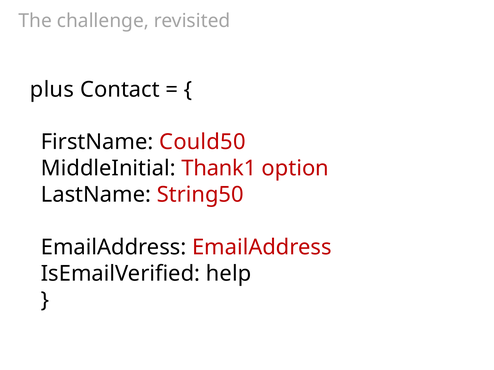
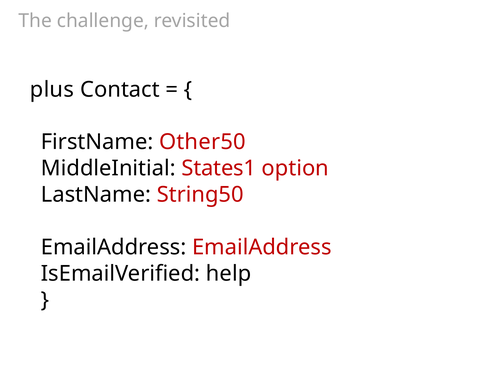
Could50: Could50 -> Other50
Thank1: Thank1 -> States1
